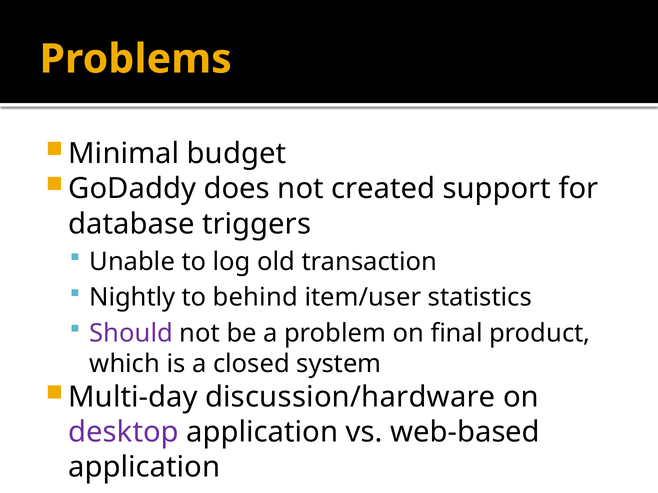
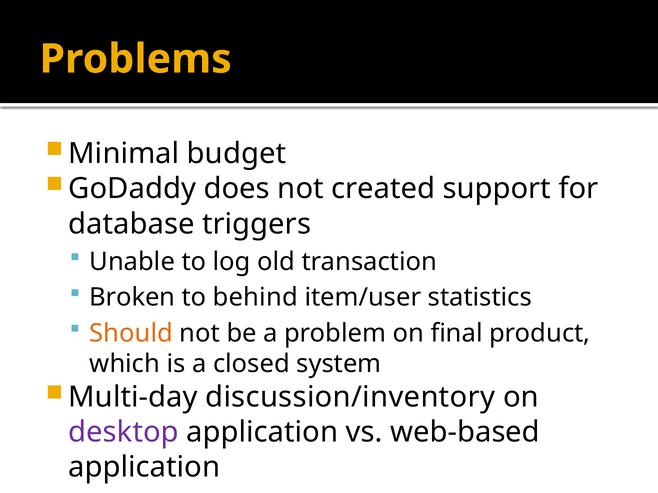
Nightly: Nightly -> Broken
Should colour: purple -> orange
discussion/hardware: discussion/hardware -> discussion/inventory
